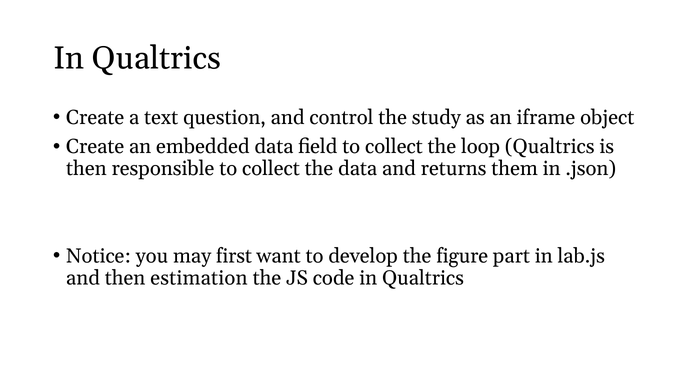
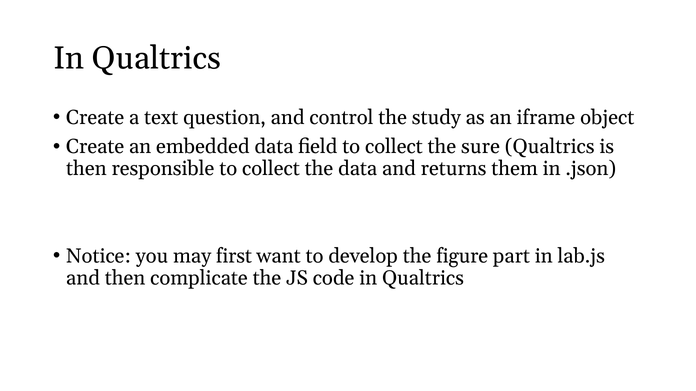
loop: loop -> sure
estimation: estimation -> complicate
